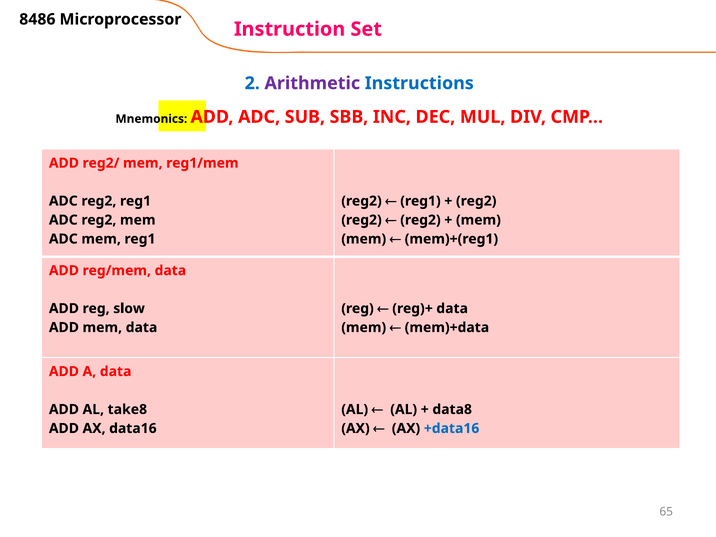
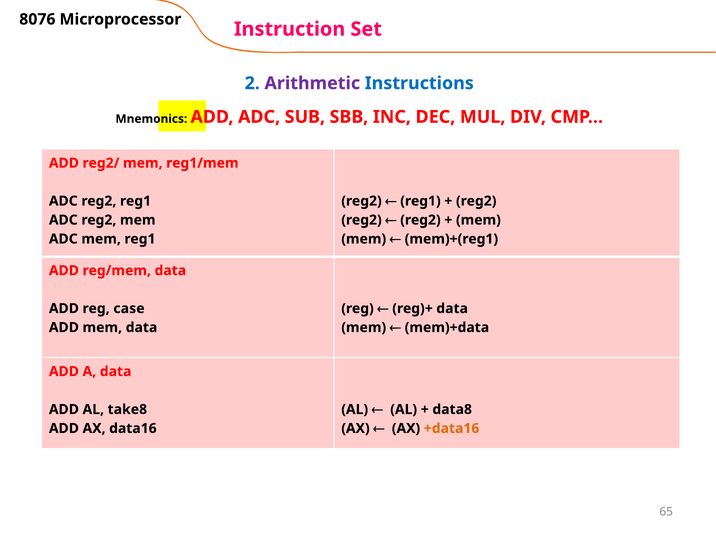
8486: 8486 -> 8076
slow: slow -> case
+data16 colour: blue -> orange
